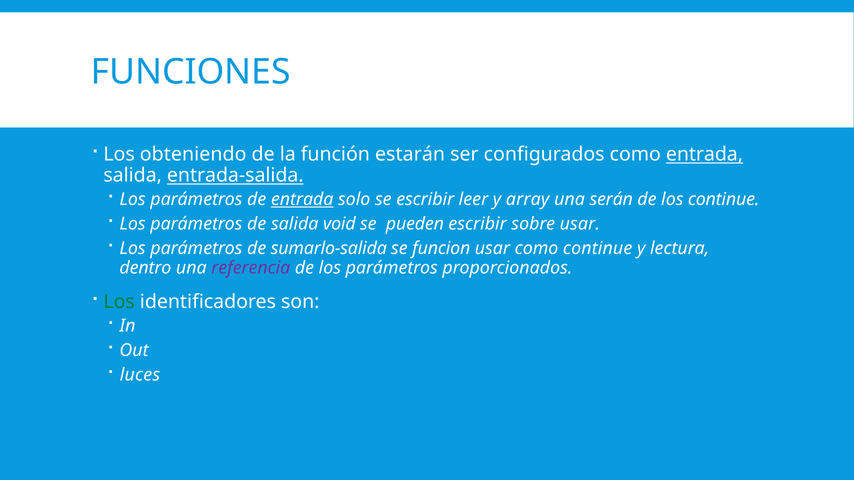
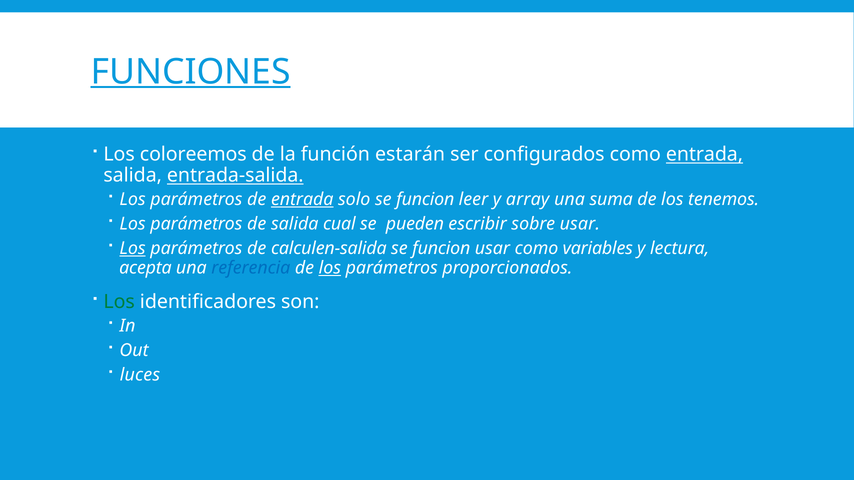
FUNCIONES underline: none -> present
obteniendo: obteniendo -> coloreemos
solo se escribir: escribir -> funcion
serán: serán -> suma
los continue: continue -> tenemos
void: void -> cual
Los at (133, 249) underline: none -> present
sumarlo-salida: sumarlo-salida -> calculen-salida
como continue: continue -> variables
dentro: dentro -> acepta
referencia colour: purple -> blue
los at (330, 268) underline: none -> present
